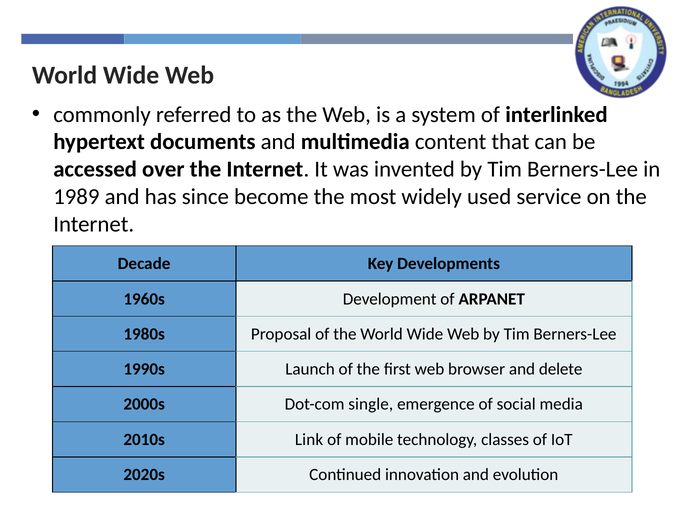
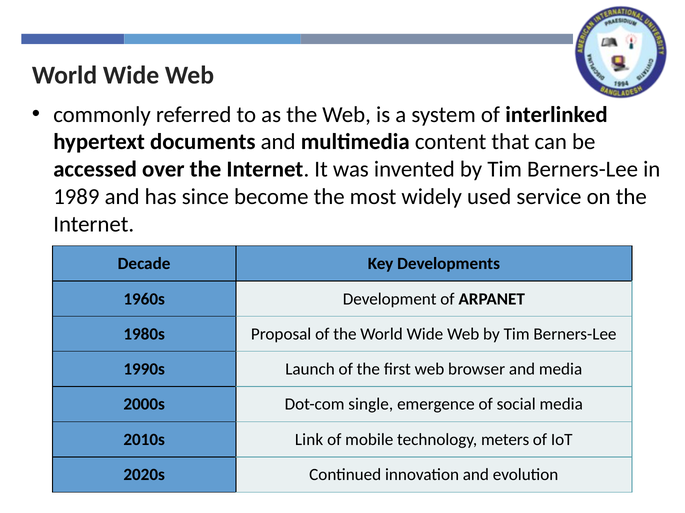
and delete: delete -> media
classes: classes -> meters
